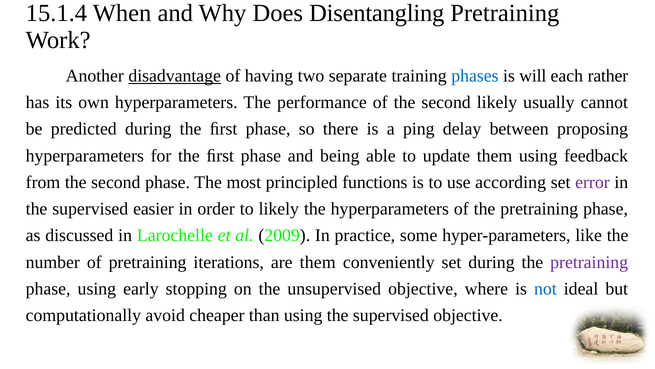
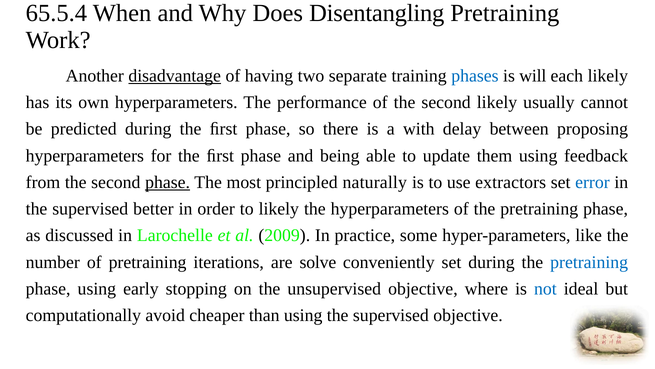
15.1.4: 15.1.4 -> 65.5.4
each rather: rather -> likely
ping: ping -> with
phase at (168, 182) underline: none -> present
functions: functions -> naturally
according: according -> extractors
error colour: purple -> blue
easier: easier -> better
are them: them -> solve
pretraining at (589, 262) colour: purple -> blue
